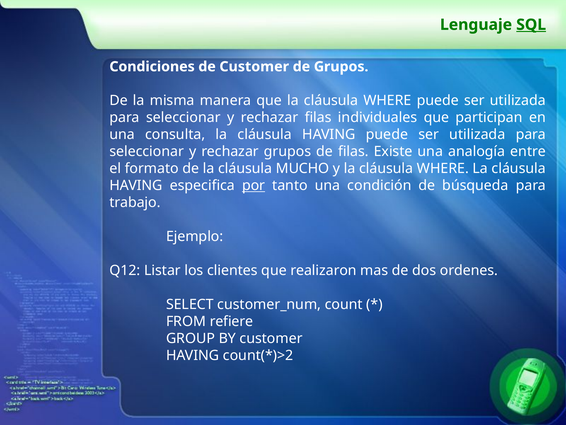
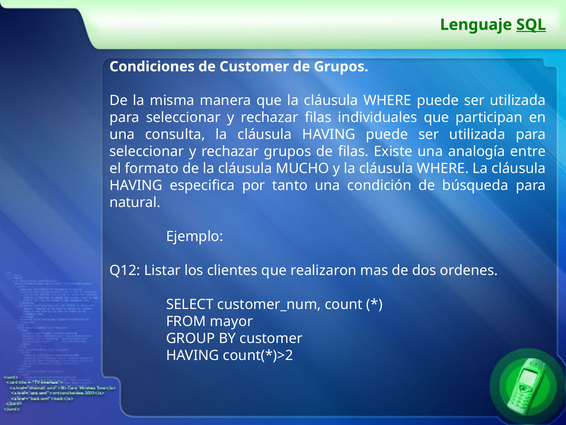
por underline: present -> none
trabajo: trabajo -> natural
refiere: refiere -> mayor
